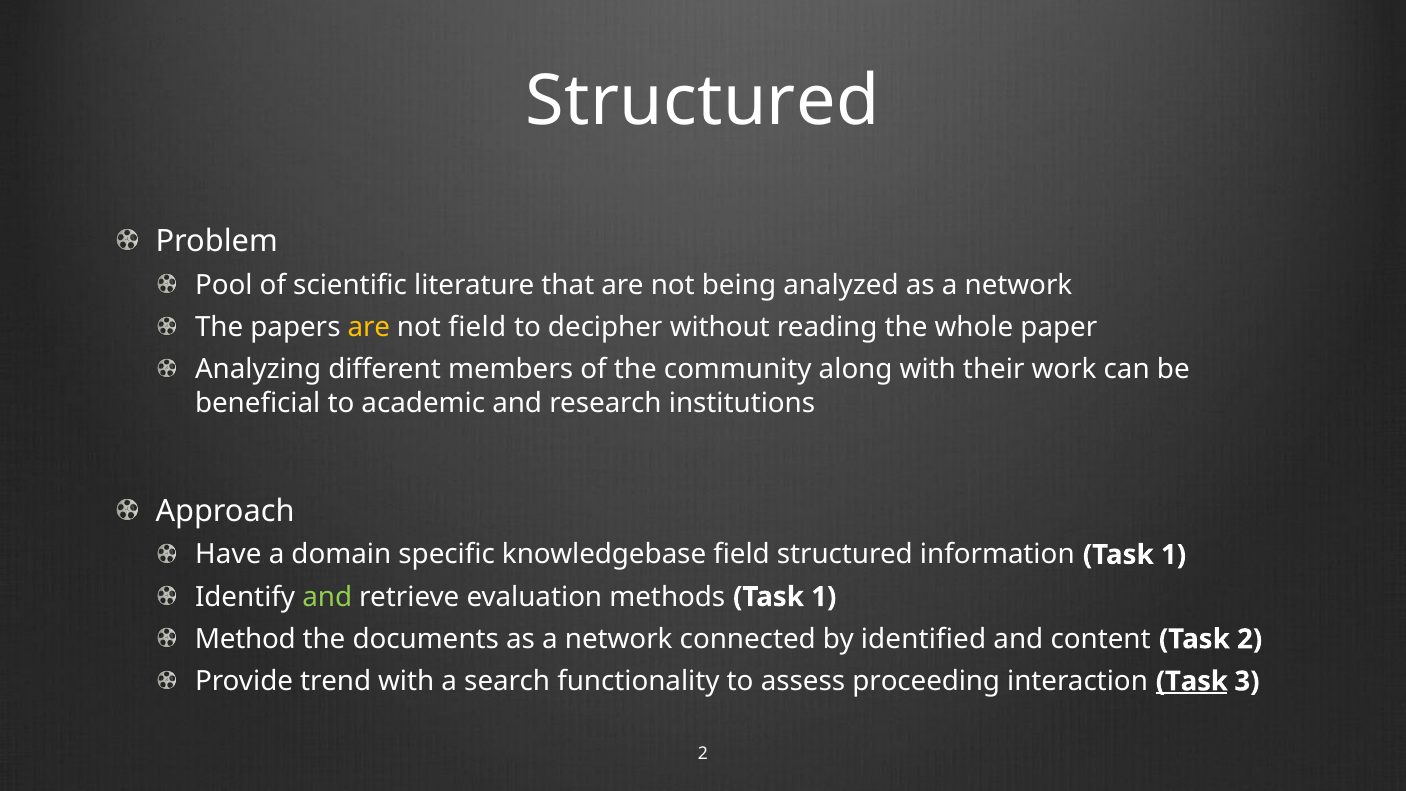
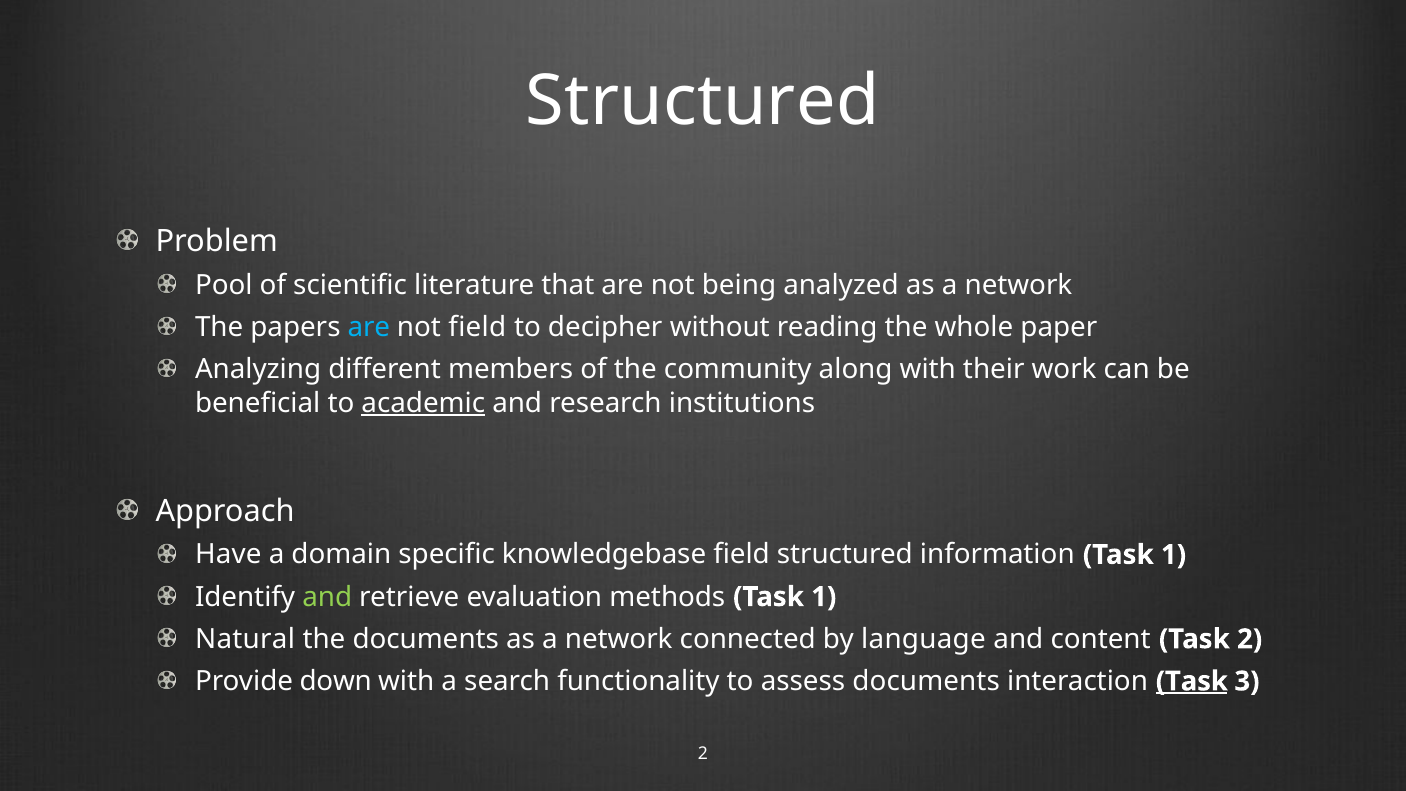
are at (369, 327) colour: yellow -> light blue
academic underline: none -> present
Method: Method -> Natural
identified: identified -> language
trend: trend -> down
assess proceeding: proceeding -> documents
